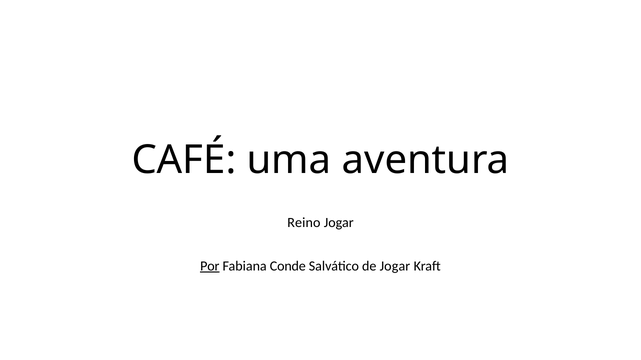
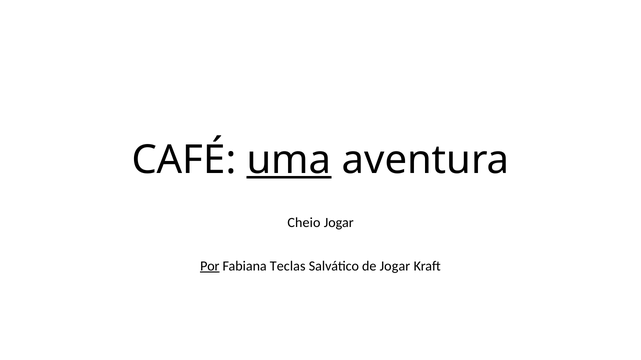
uma underline: none -> present
Reino: Reino -> Cheio
Conde: Conde -> Teclas
